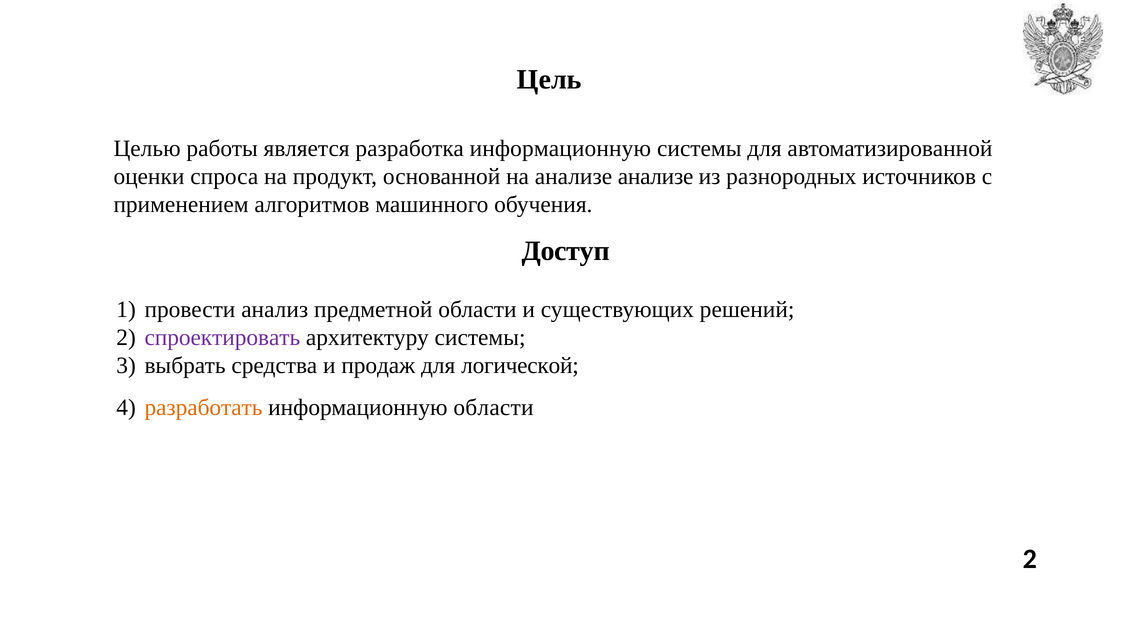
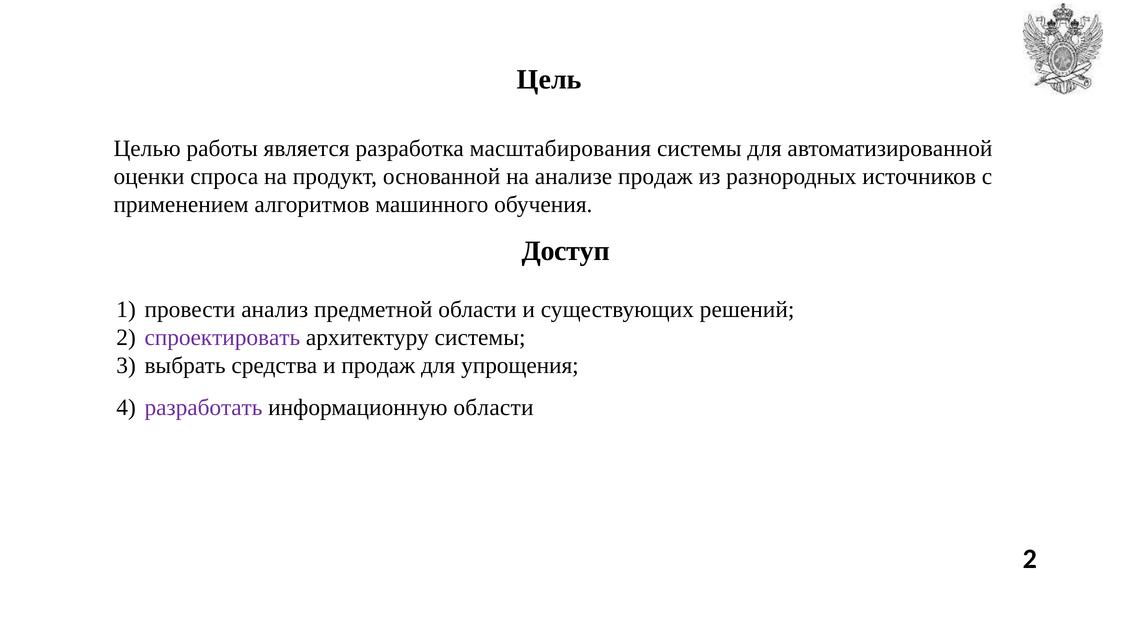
разработка информационную: информационную -> масштабирования
анализе анализе: анализе -> продаж
логической: логической -> упрощения
разработать colour: orange -> purple
